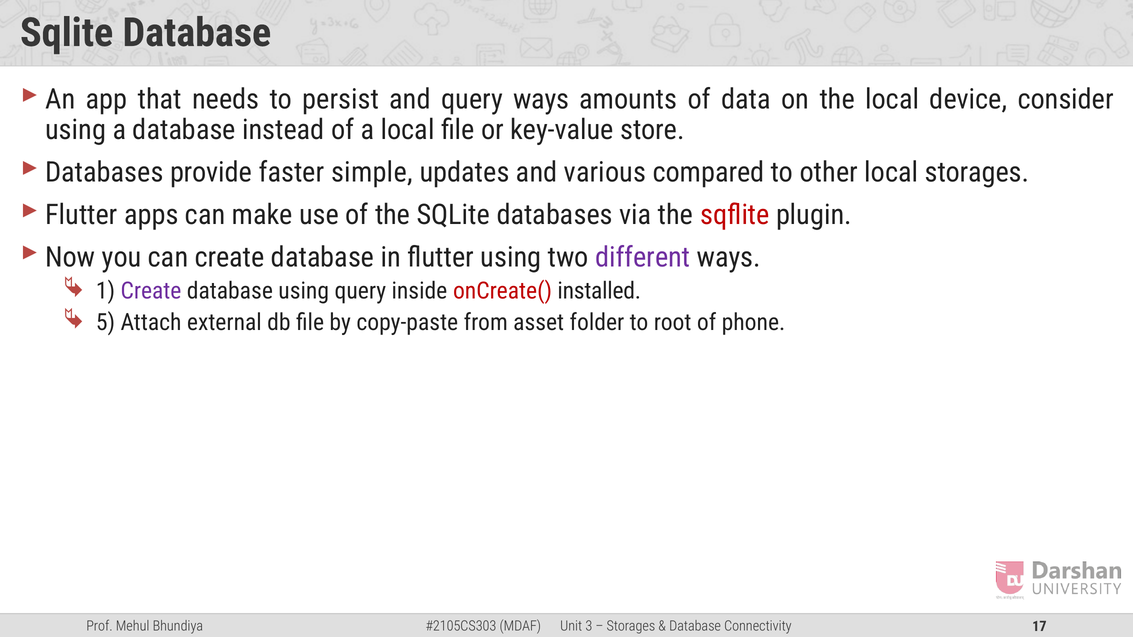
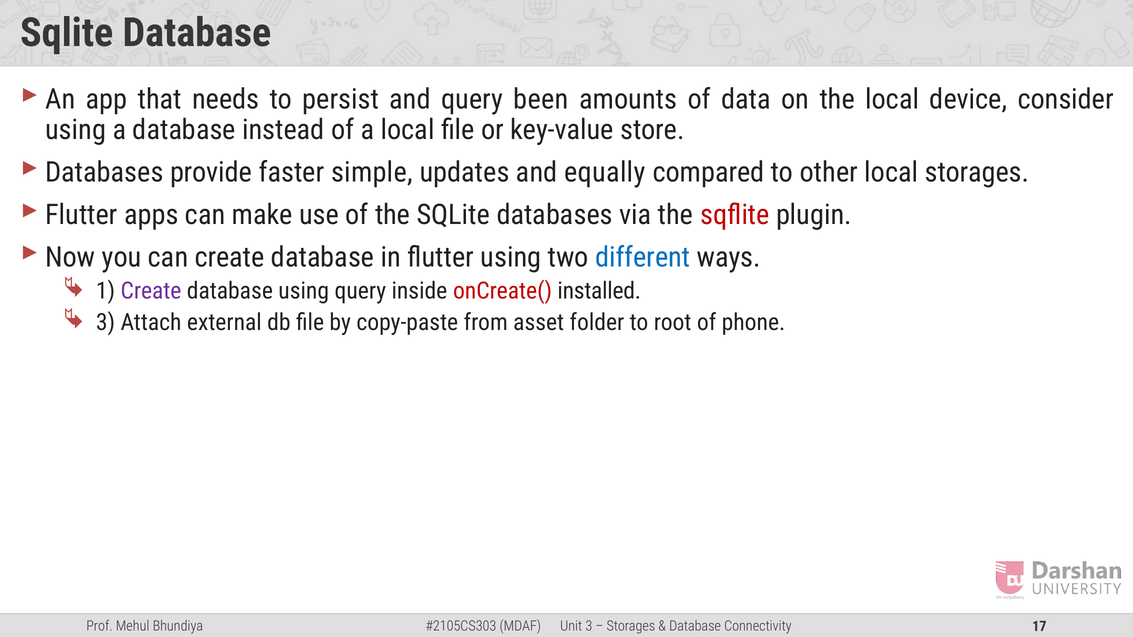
query ways: ways -> been
various: various -> equally
different colour: purple -> blue
5 at (105, 323): 5 -> 3
